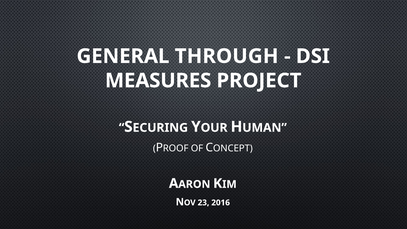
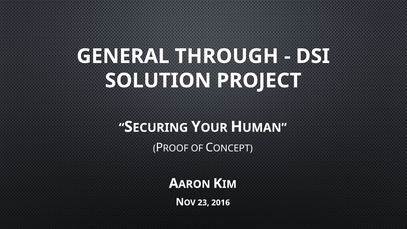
MEASURES: MEASURES -> SOLUTION
